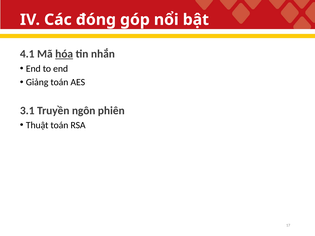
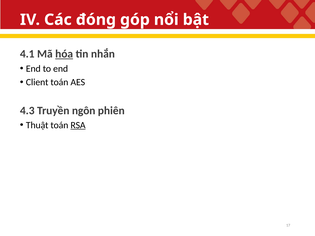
Giảng: Giảng -> Client
3.1: 3.1 -> 4.3
RSA underline: none -> present
